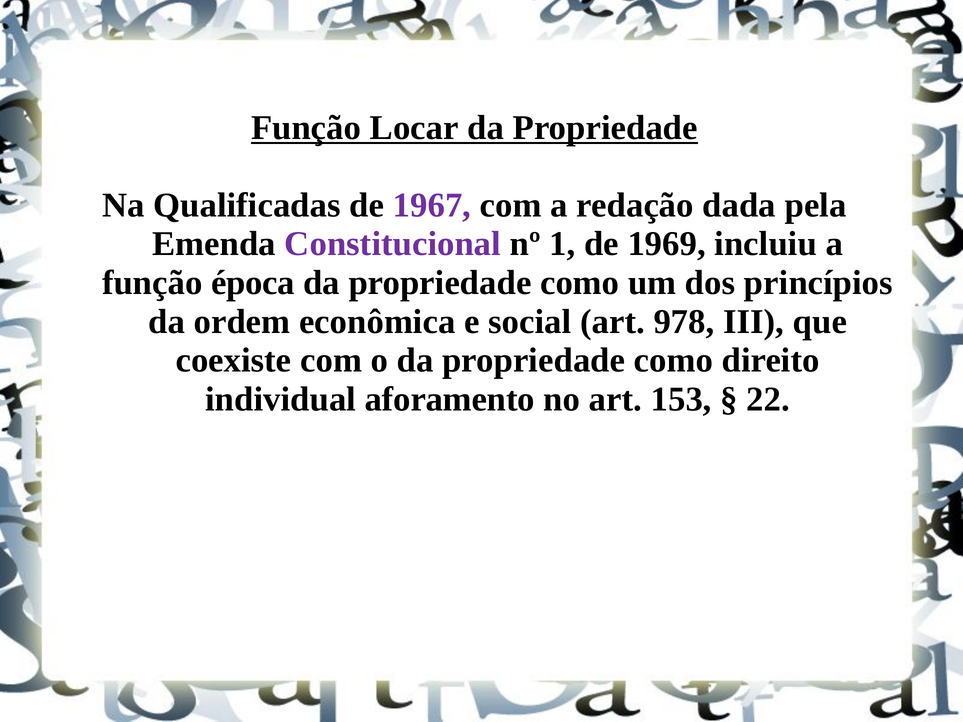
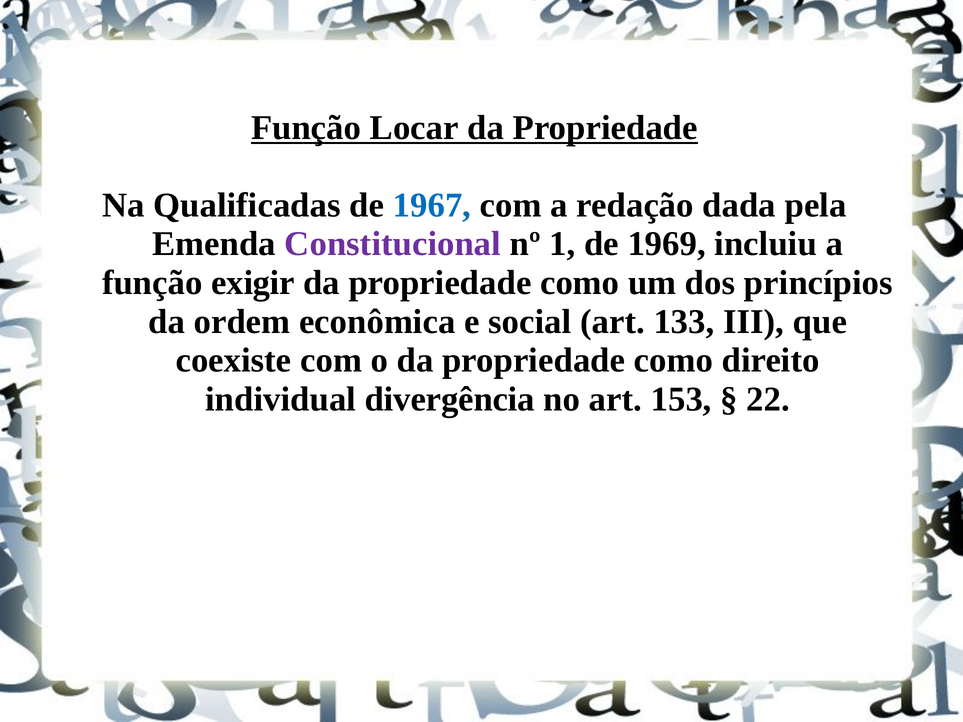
1967 colour: purple -> blue
época: época -> exigir
978: 978 -> 133
aforamento: aforamento -> divergência
